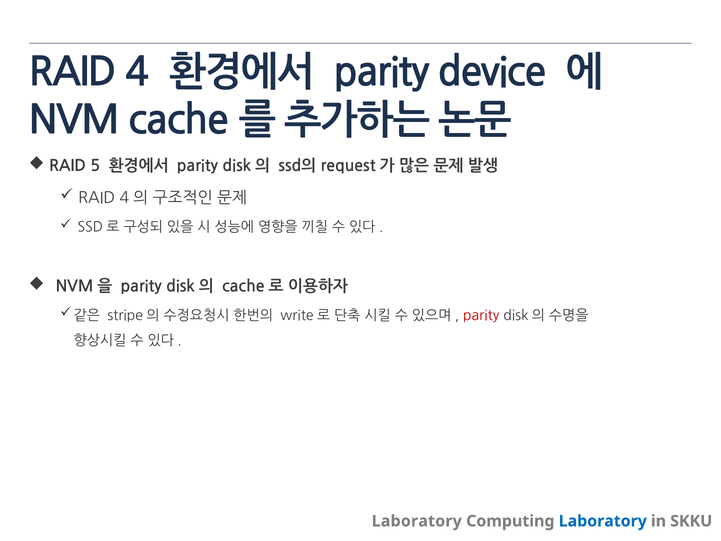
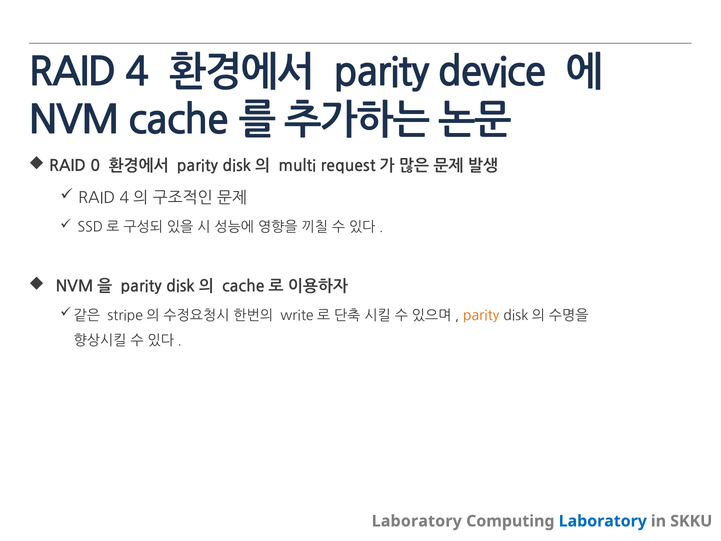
5: 5 -> 0
ssd의: ssd의 -> multi
parity at (481, 315) colour: red -> orange
